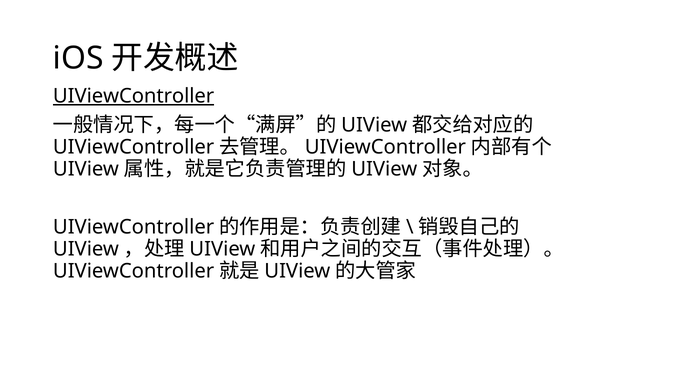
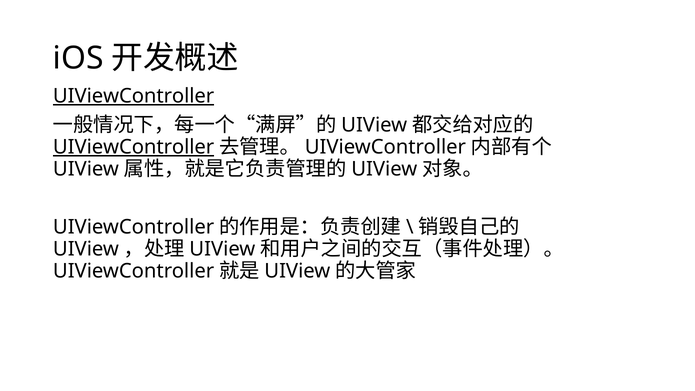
UIViewController at (134, 147) underline: none -> present
